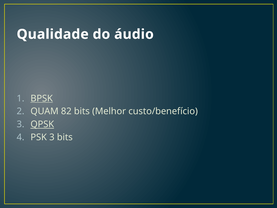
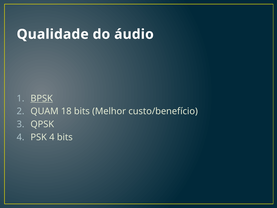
82: 82 -> 18
QPSK underline: present -> none
PSK 3: 3 -> 4
